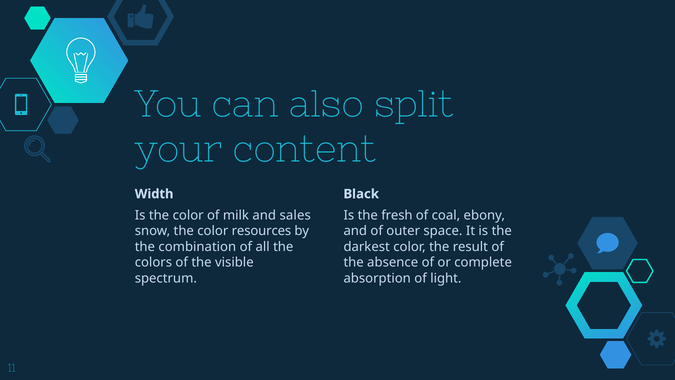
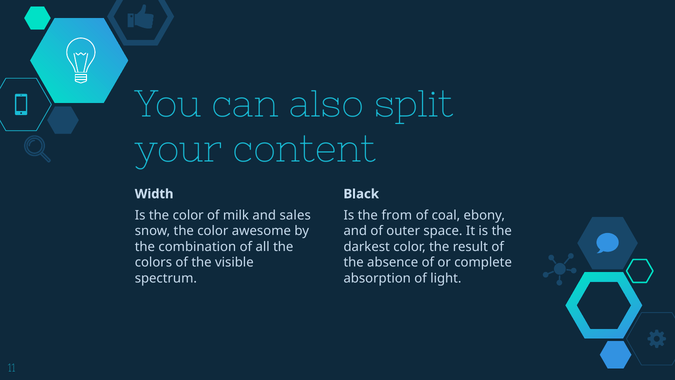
fresh: fresh -> from
resources: resources -> awesome
